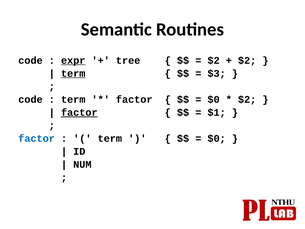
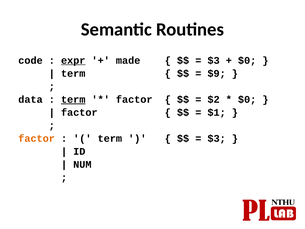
tree: tree -> made
$2 at (214, 60): $2 -> $3
$2 at (247, 60): $2 -> $0
term at (73, 73) underline: present -> none
$3: $3 -> $9
code at (31, 99): code -> data
term at (73, 99) underline: none -> present
$0 at (214, 99): $0 -> $2
$2 at (247, 99): $2 -> $0
factor at (79, 112) underline: present -> none
factor at (37, 138) colour: blue -> orange
$0 at (217, 138): $0 -> $3
